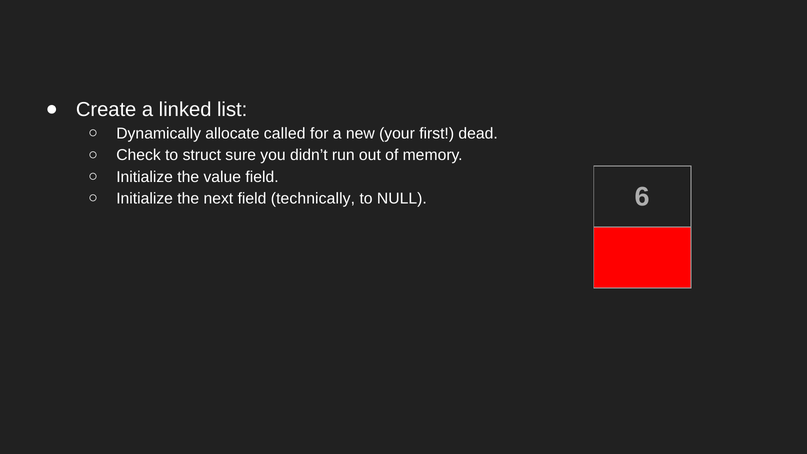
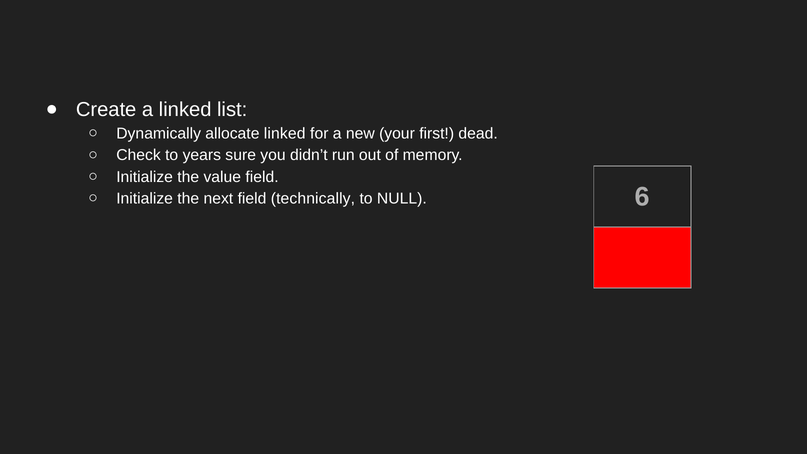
allocate called: called -> linked
struct: struct -> years
